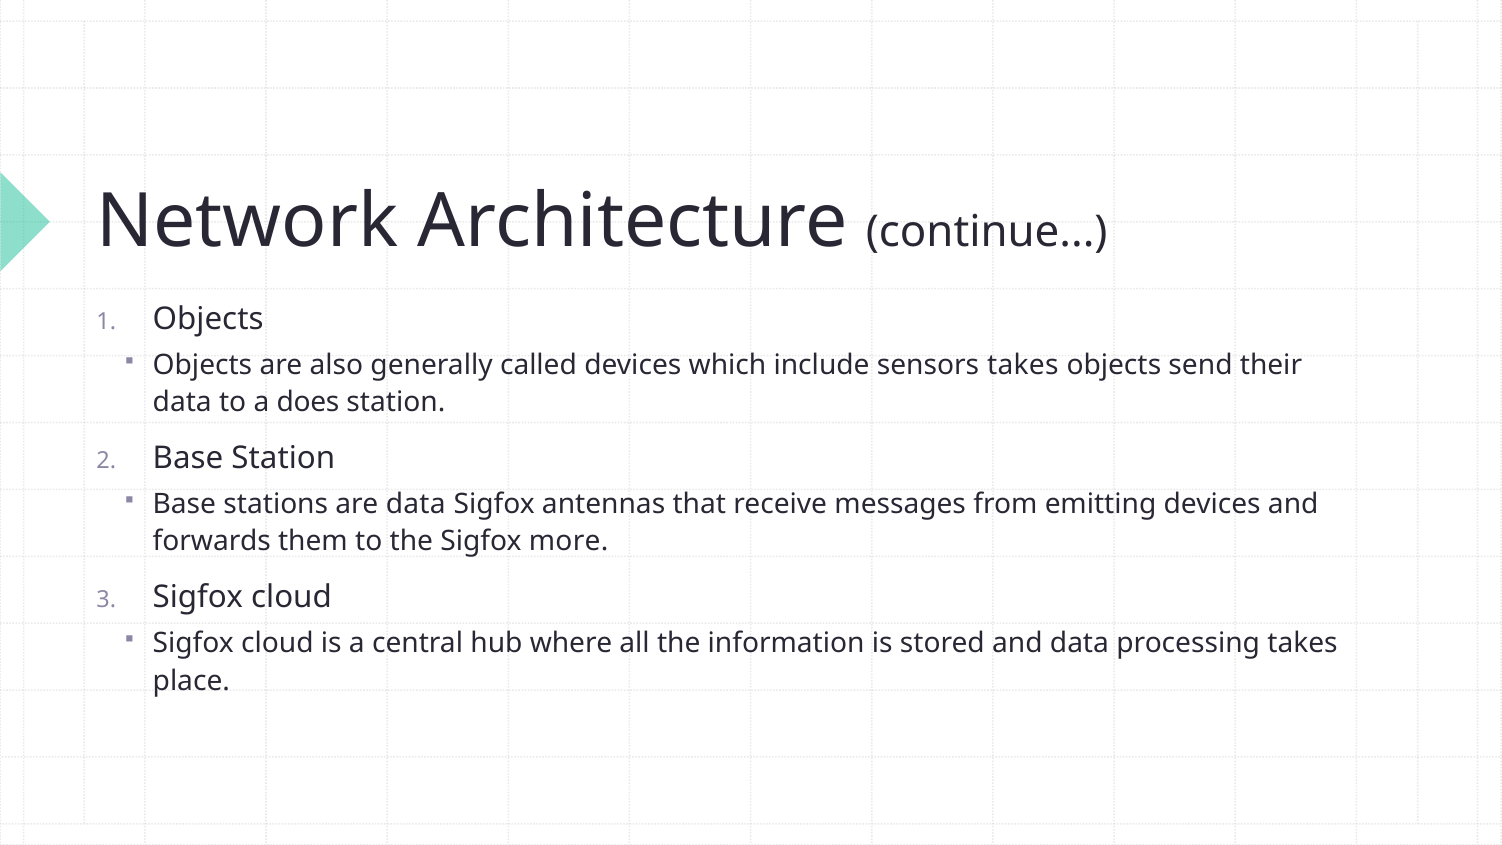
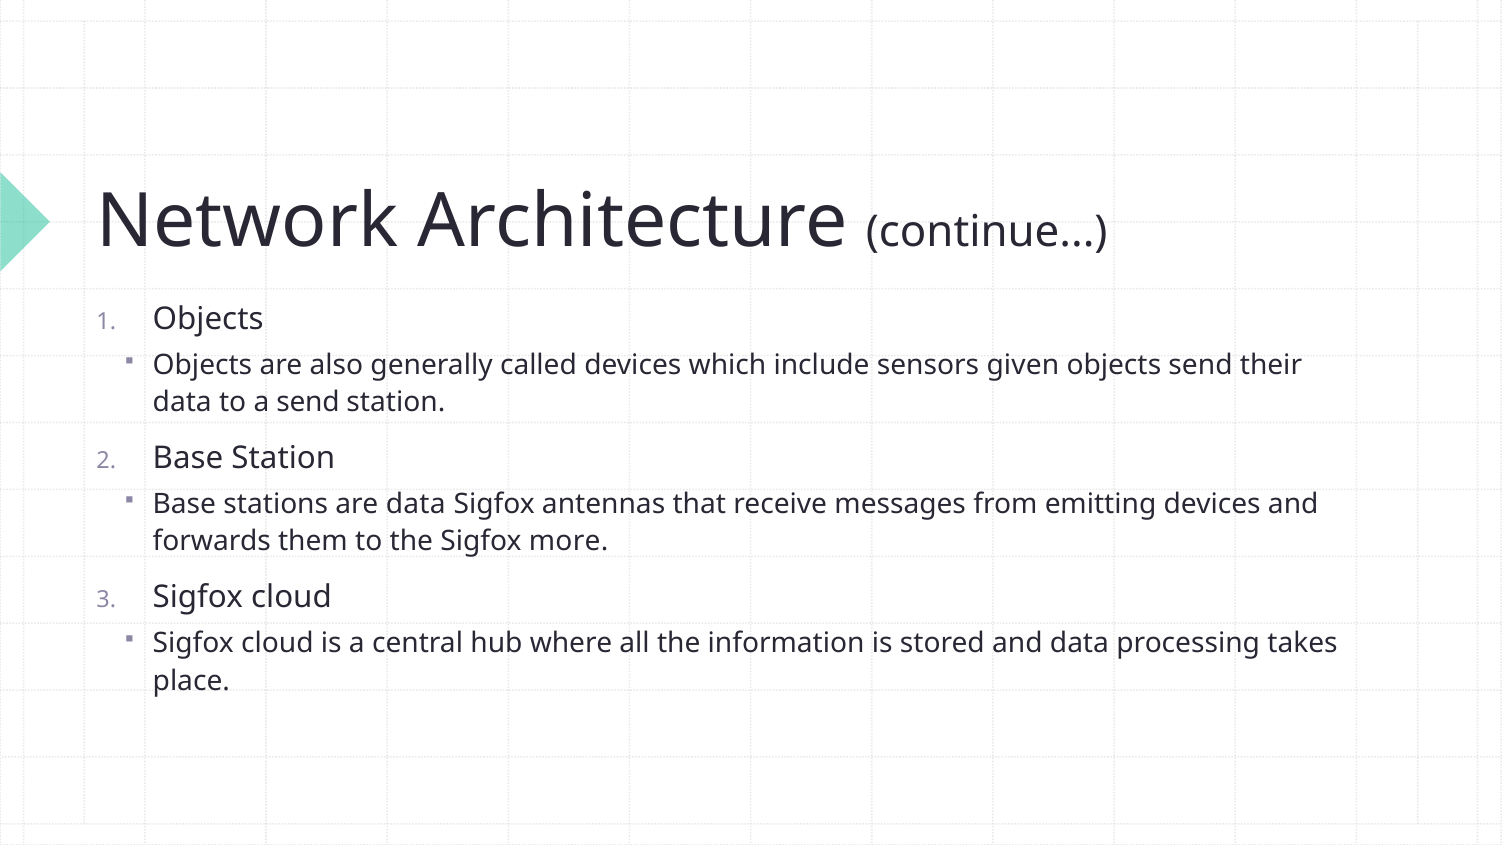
sensors takes: takes -> given
a does: does -> send
